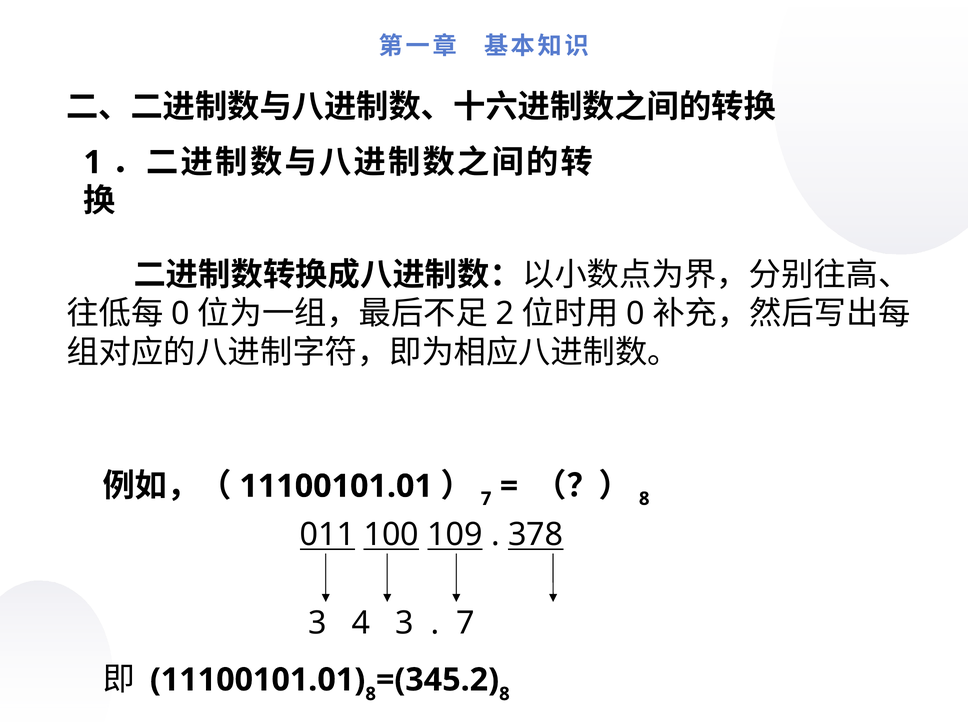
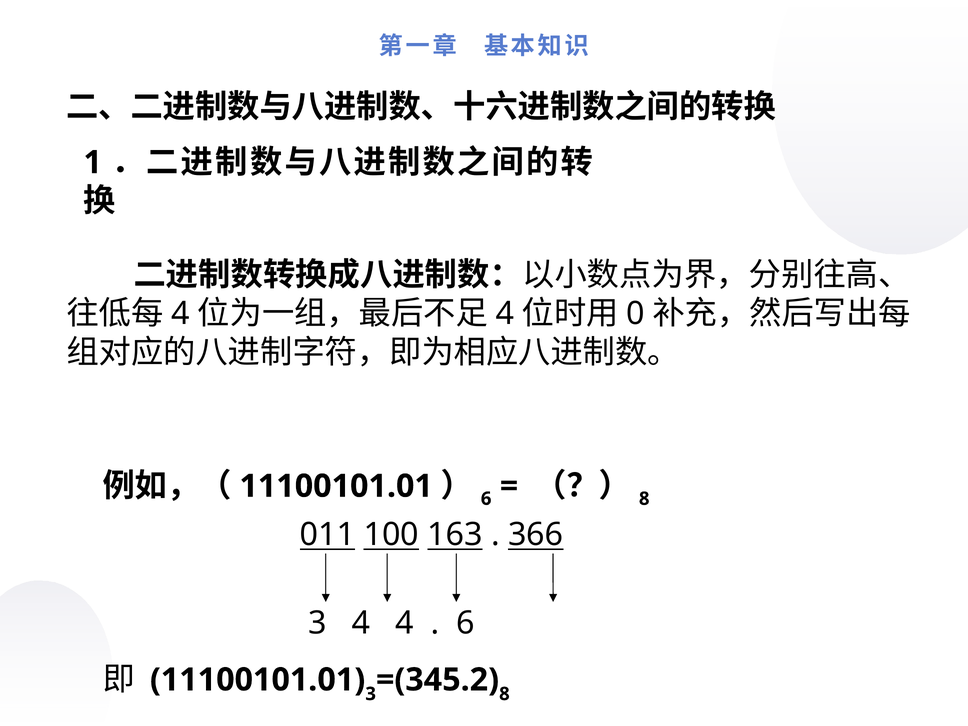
0 at (180, 314): 0 -> 4
2 at (505, 314): 2 -> 4
7 at (486, 499): 7 -> 6
109: 109 -> 163
378: 378 -> 366
4 3: 3 -> 4
7 at (465, 623): 7 -> 6
8 at (371, 694): 8 -> 3
